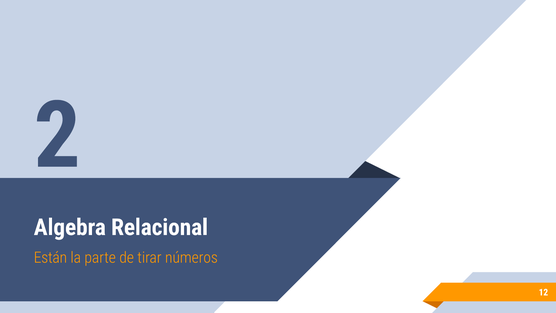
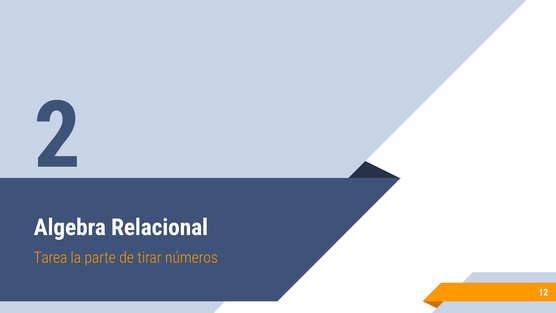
Están: Están -> Tarea
